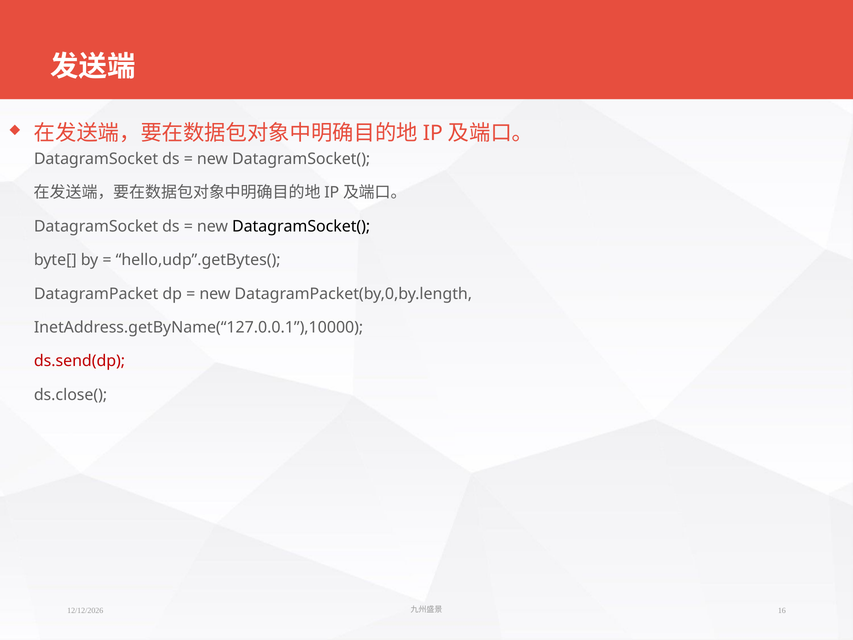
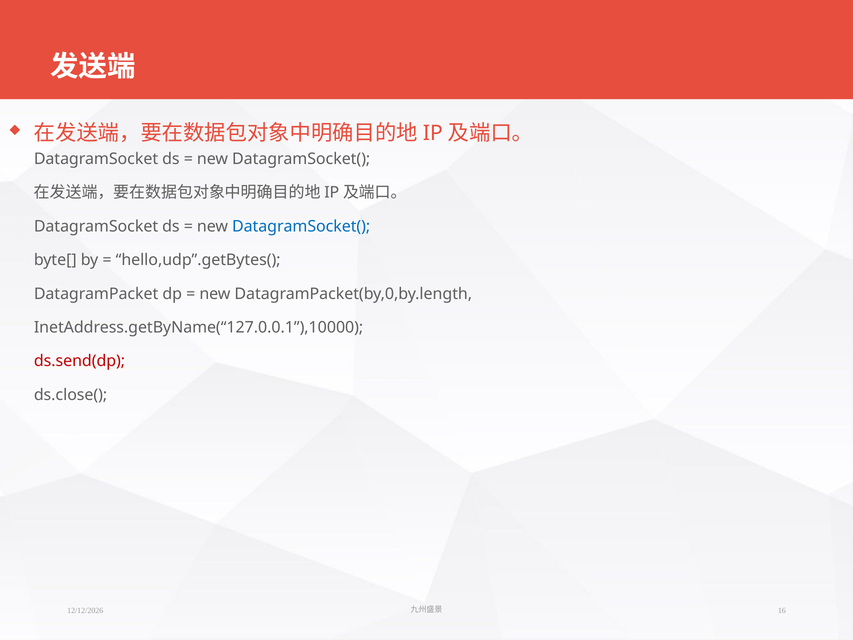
DatagramSocket( at (301, 226) colour: black -> blue
